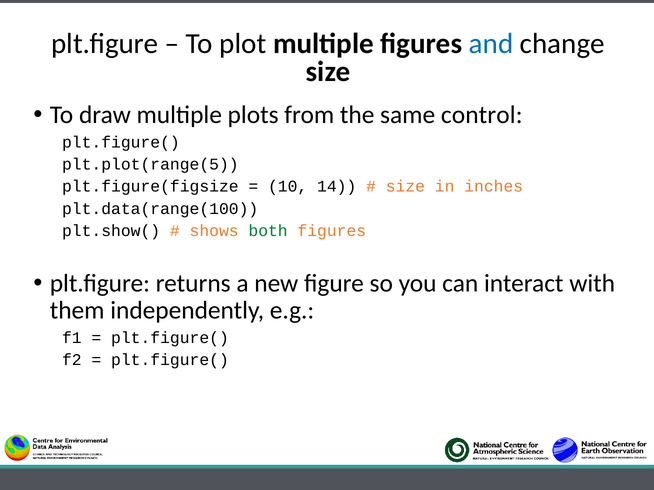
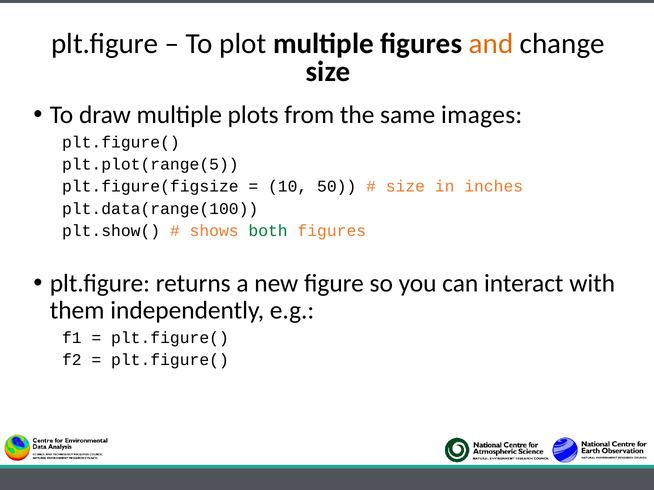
and colour: blue -> orange
control: control -> images
14: 14 -> 50
